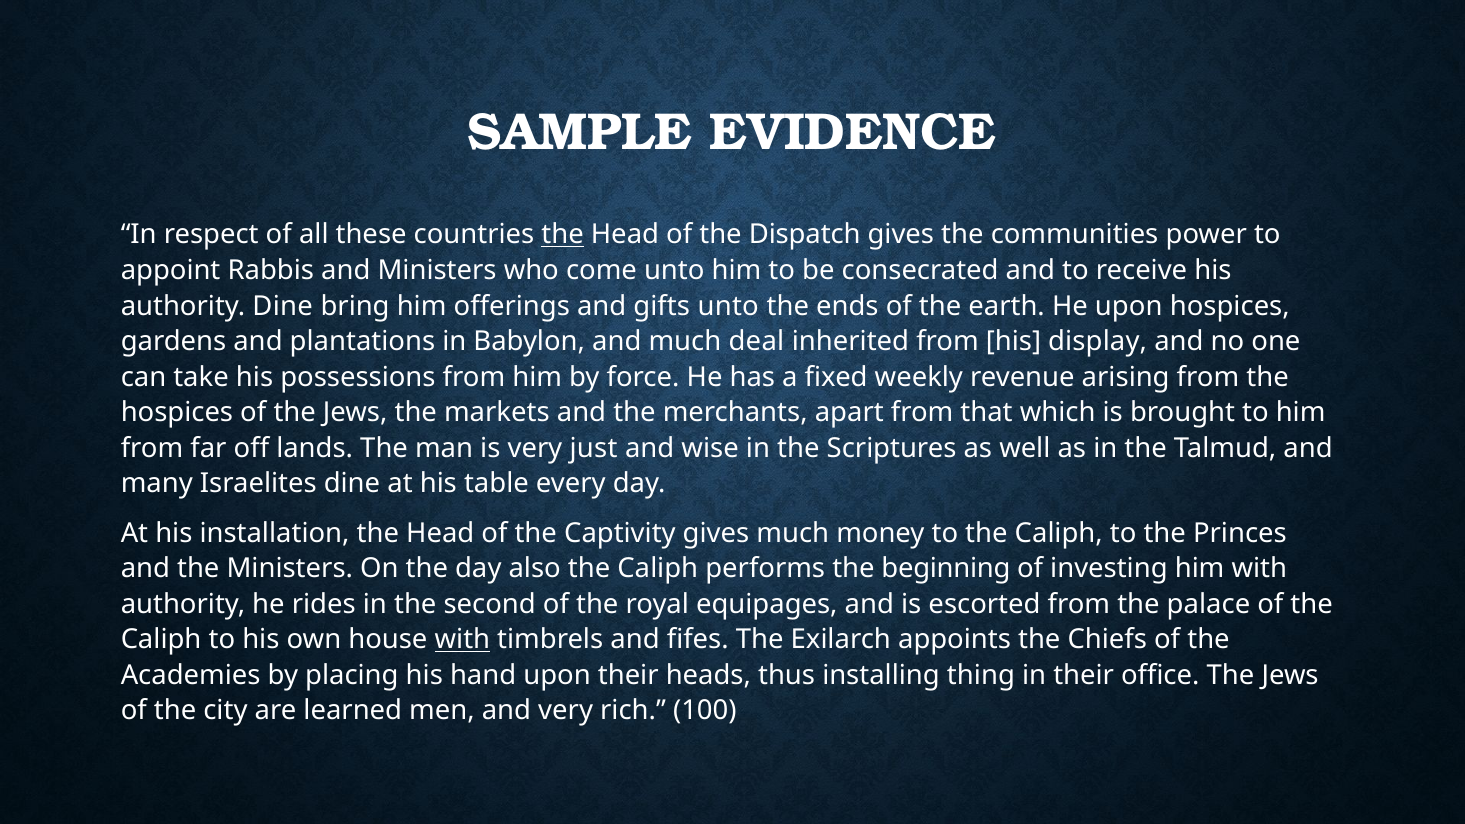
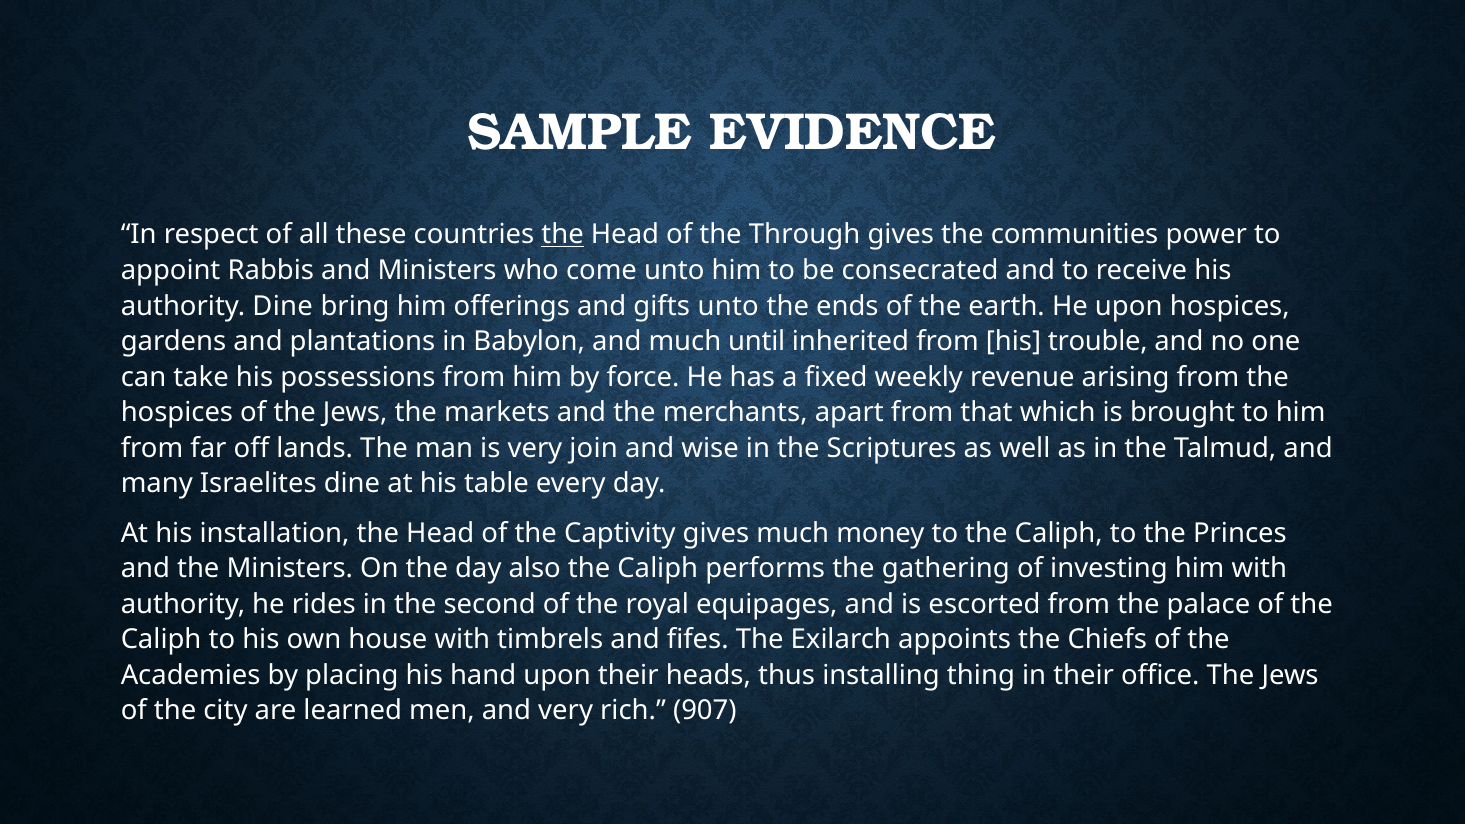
Dispatch: Dispatch -> Through
deal: deal -> until
display: display -> trouble
just: just -> join
beginning: beginning -> gathering
with at (462, 640) underline: present -> none
100: 100 -> 907
